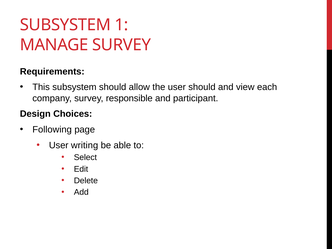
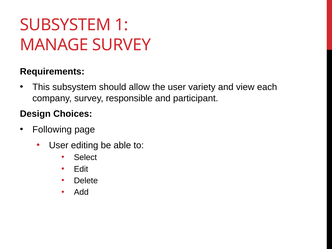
user should: should -> variety
writing: writing -> editing
